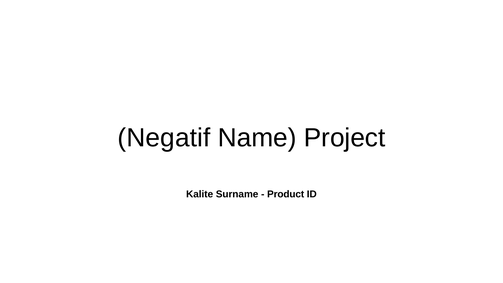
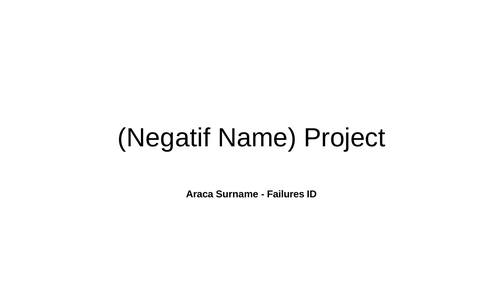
Kalite: Kalite -> Araca
Product: Product -> Failures
